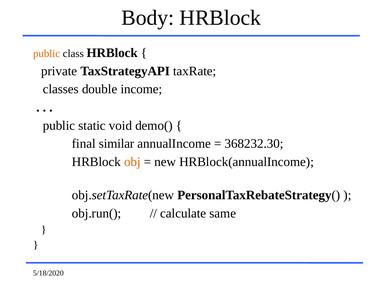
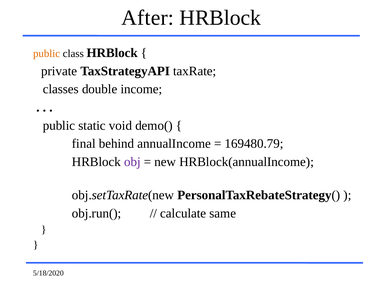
Body: Body -> After
similar: similar -> behind
368232.30: 368232.30 -> 169480.79
obj colour: orange -> purple
